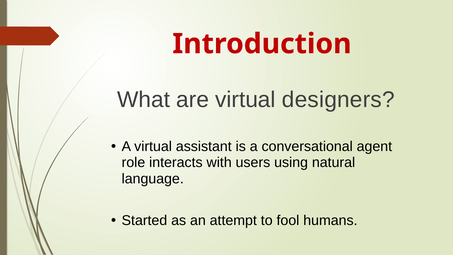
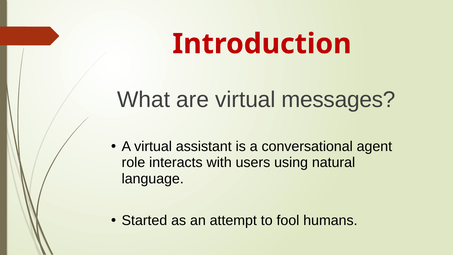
designers: designers -> messages
